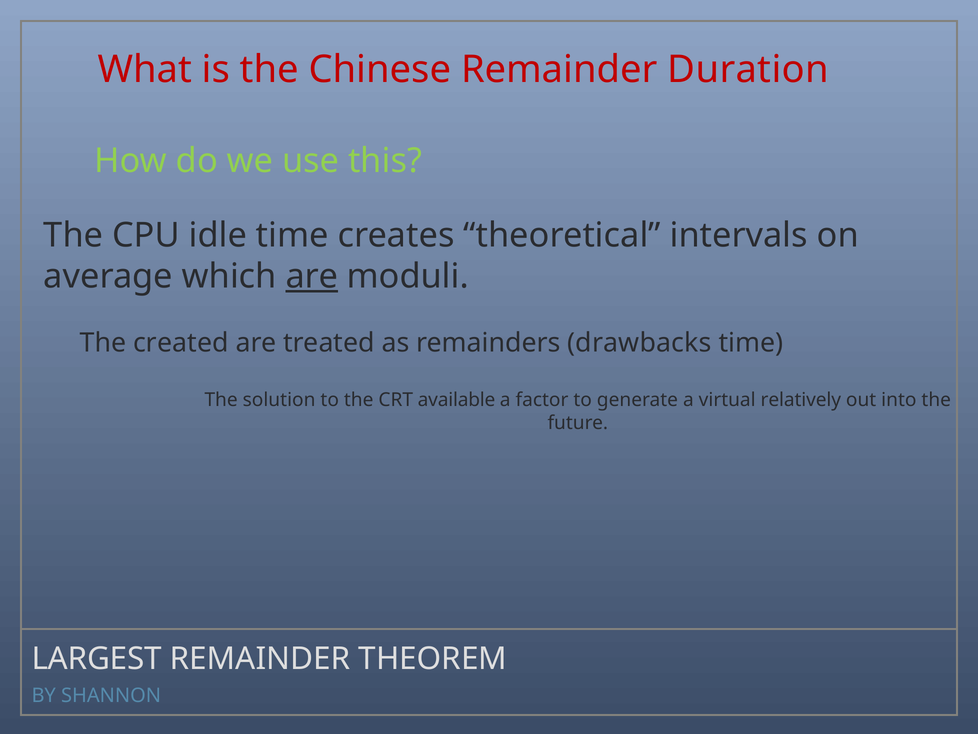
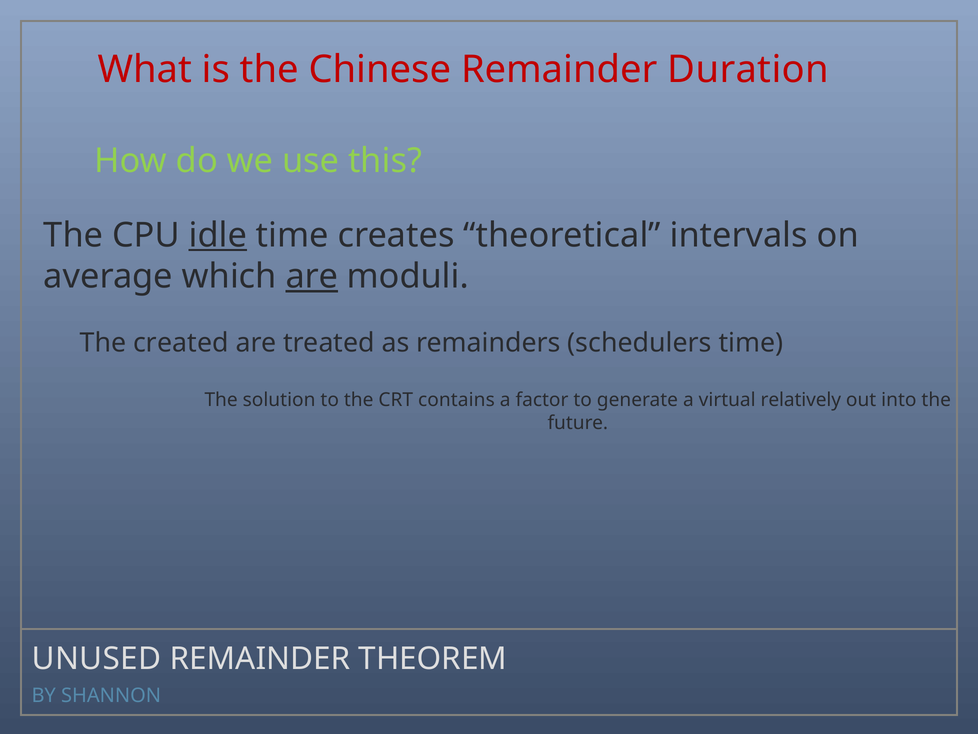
idle underline: none -> present
drawbacks: drawbacks -> schedulers
available: available -> contains
LARGEST: LARGEST -> UNUSED
